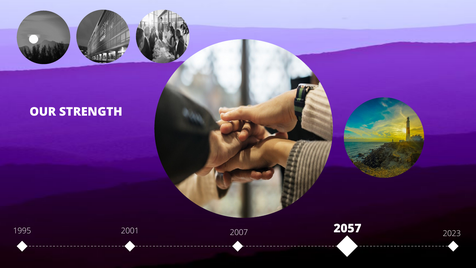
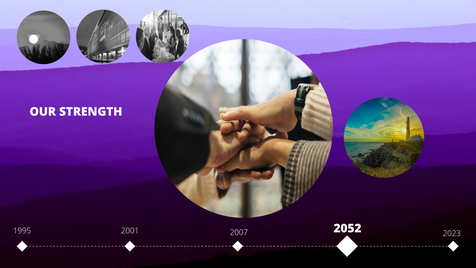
2057: 2057 -> 2052
